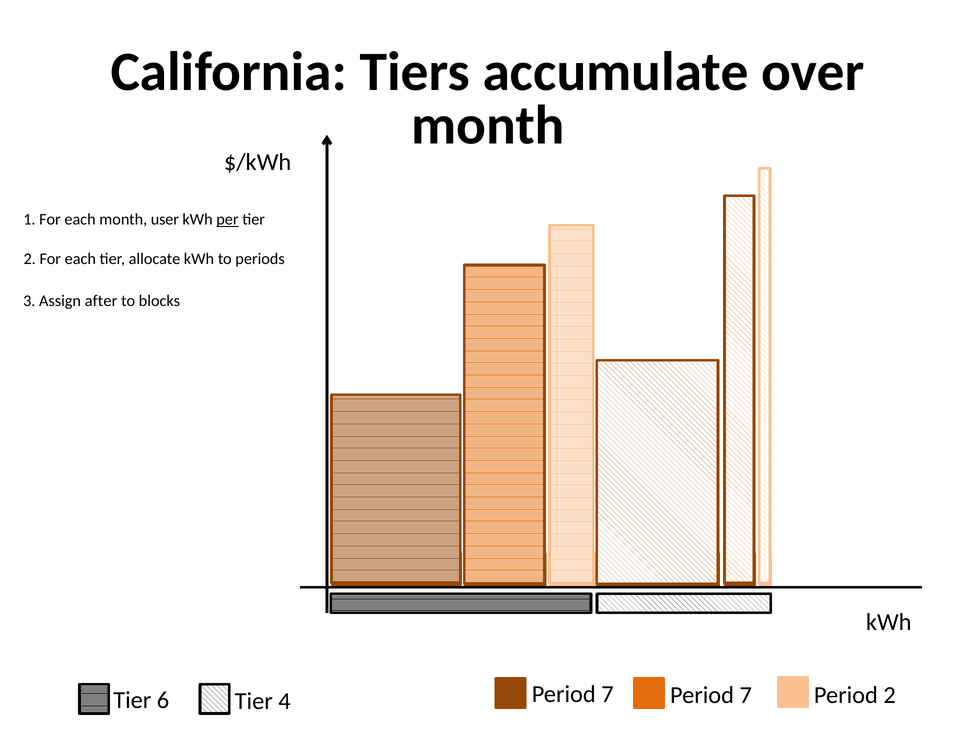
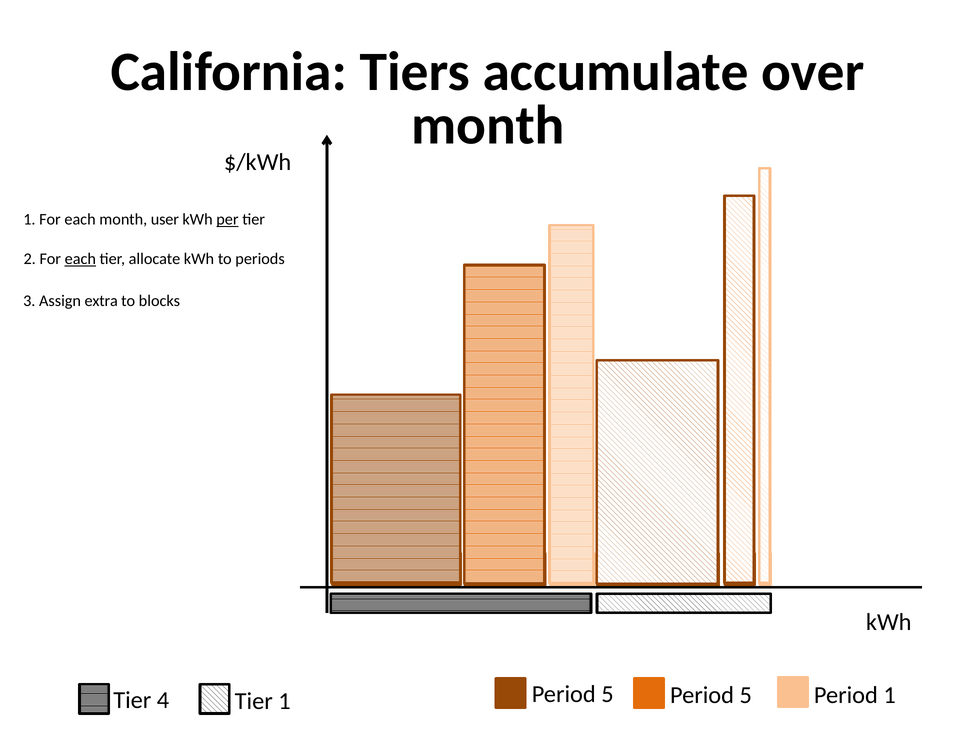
each at (80, 259) underline: none -> present
after: after -> extra
6: 6 -> 4
Tier 4: 4 -> 1
7 at (607, 694): 7 -> 5
7 at (746, 695): 7 -> 5
Period 2: 2 -> 1
